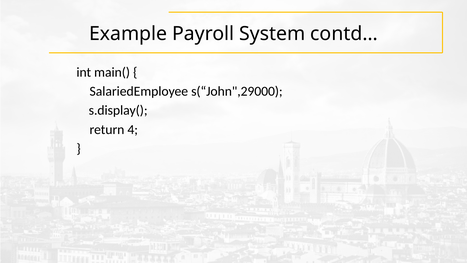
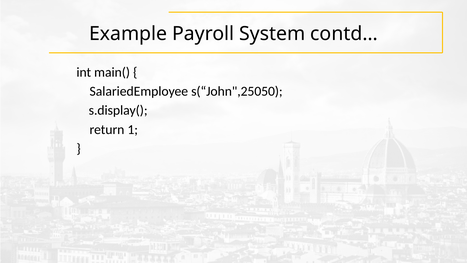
s(“John",29000: s(“John",29000 -> s(“John",25050
4: 4 -> 1
